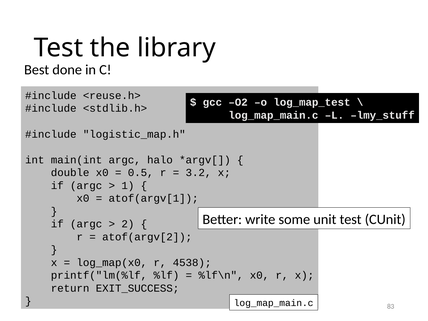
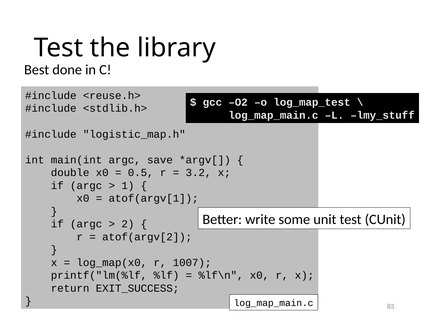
halo: halo -> save
4538: 4538 -> 1007
